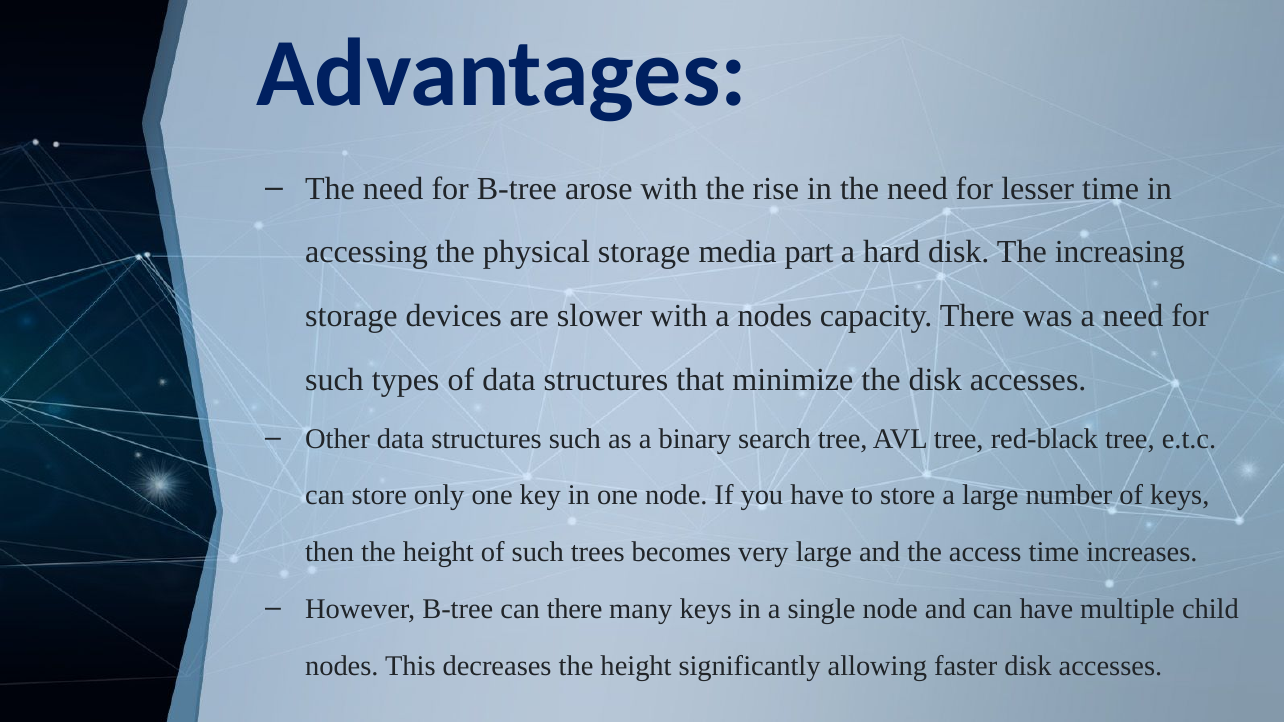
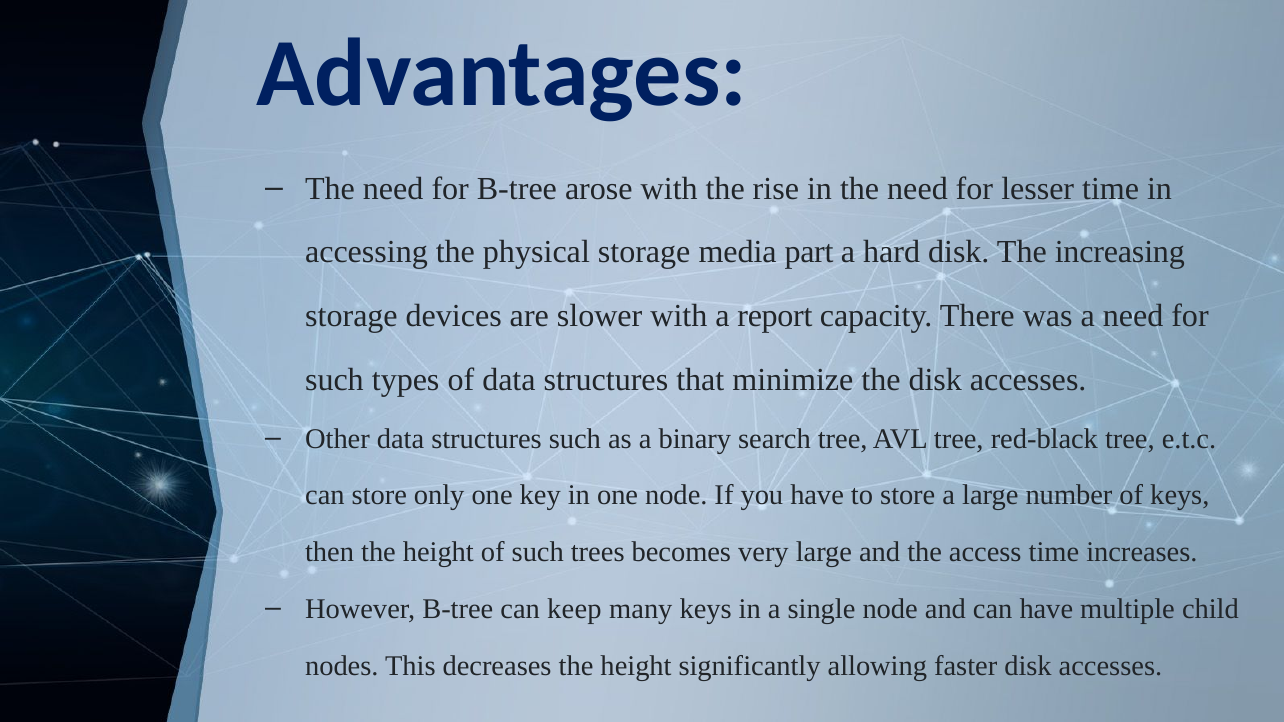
a nodes: nodes -> report
can there: there -> keep
